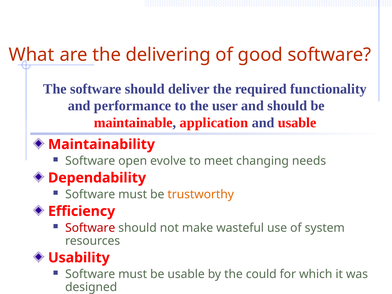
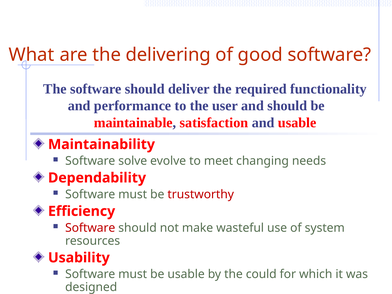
application: application -> satisfaction
open: open -> solve
trustworthy colour: orange -> red
